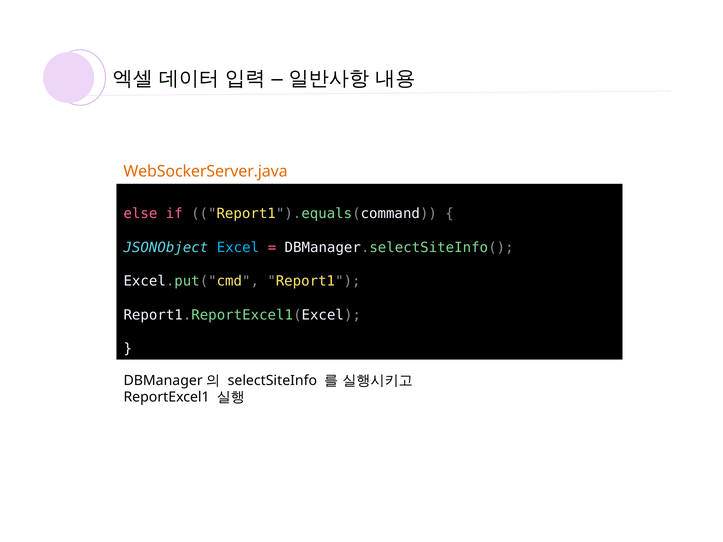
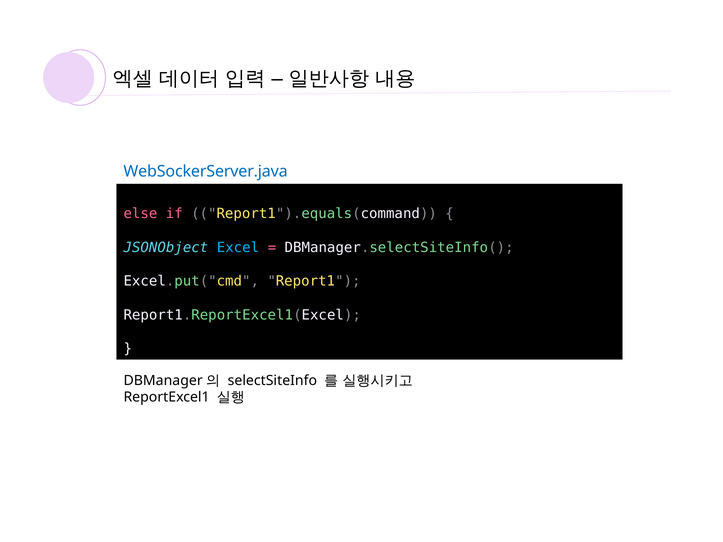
WebSockerServer.java colour: orange -> blue
